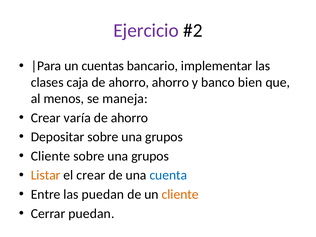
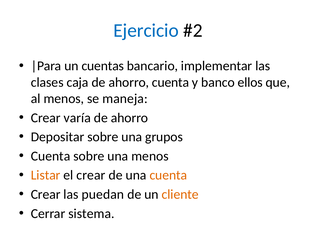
Ejercicio colour: purple -> blue
ahorro ahorro: ahorro -> cuenta
bien: bien -> ellos
Cliente at (51, 156): Cliente -> Cuenta
grupos at (150, 156): grupos -> menos
cuenta at (168, 175) colour: blue -> orange
Entre at (46, 194): Entre -> Crear
Cerrar puedan: puedan -> sistema
